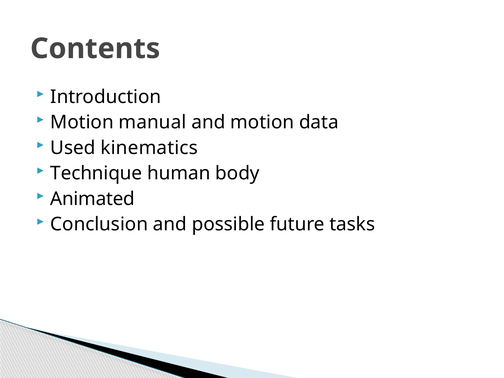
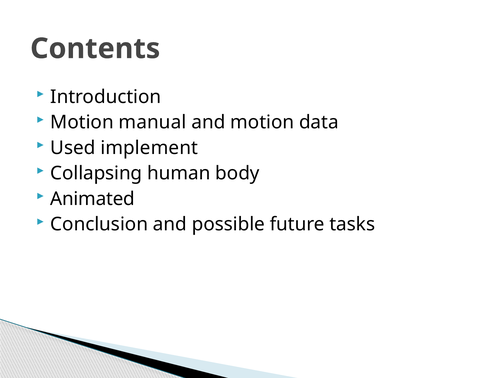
kinematics: kinematics -> implement
Technique: Technique -> Collapsing
